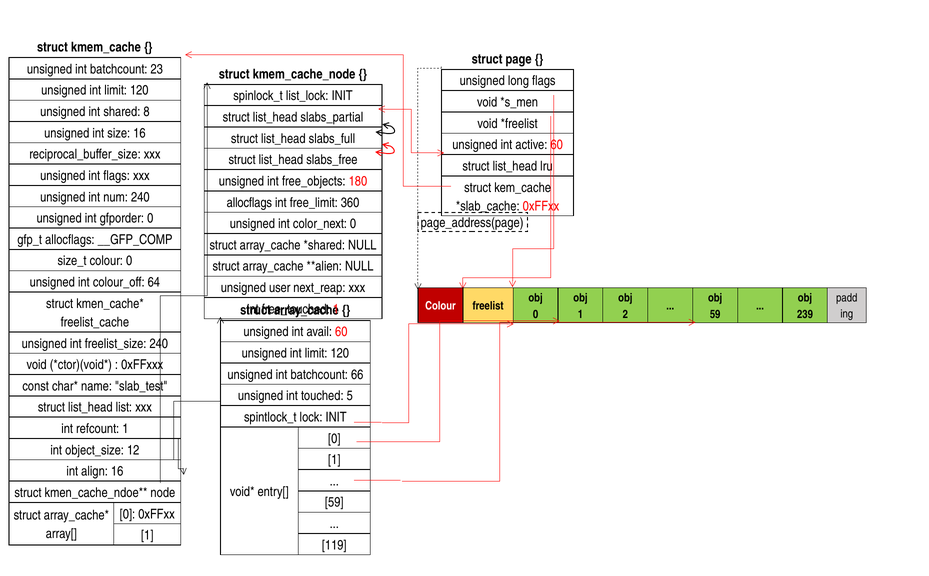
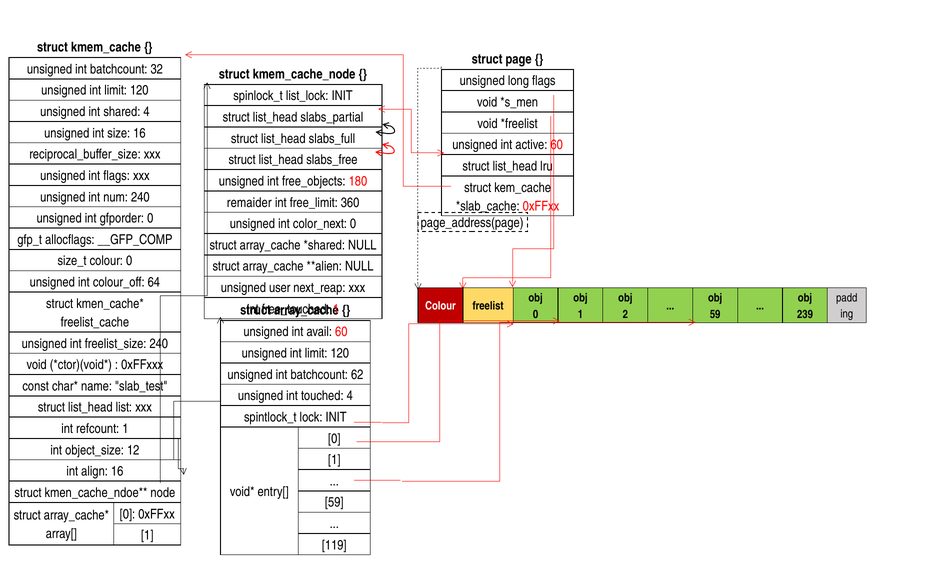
23: 23 -> 32
shared 8: 8 -> 4
allocflags at (249, 203): allocflags -> remaider
66: 66 -> 62
touched 5: 5 -> 4
